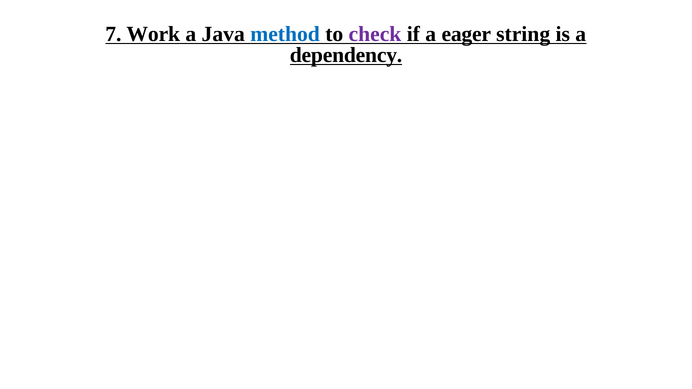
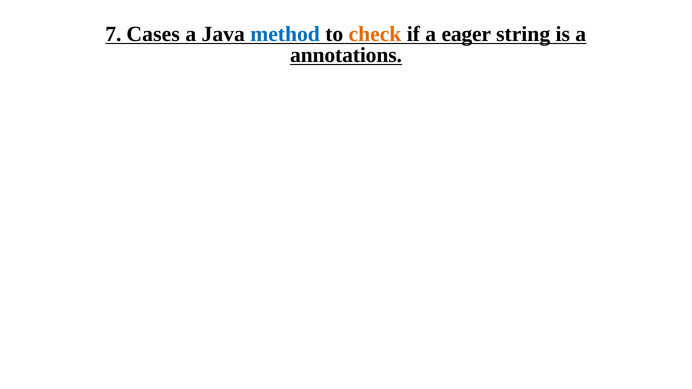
Work: Work -> Cases
check colour: purple -> orange
dependency: dependency -> annotations
